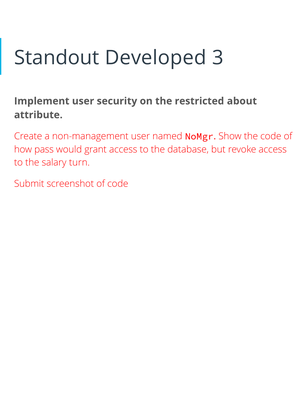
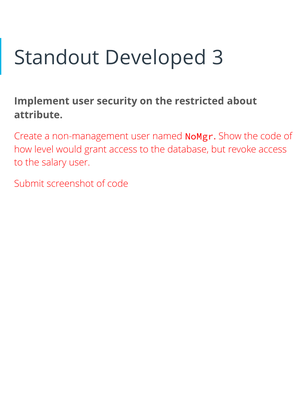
pass: pass -> level
salary turn: turn -> user
